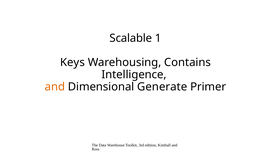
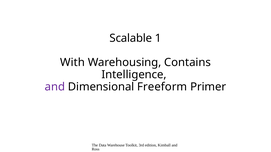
Keys: Keys -> With
and at (55, 87) colour: orange -> purple
Generate: Generate -> Freeform
